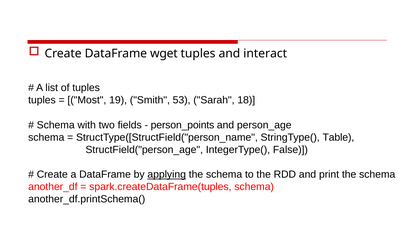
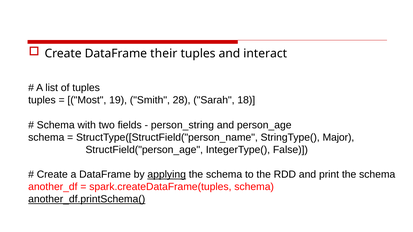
wget: wget -> their
53: 53 -> 28
person_points: person_points -> person_string
Table: Table -> Major
another_df.printSchema( underline: none -> present
